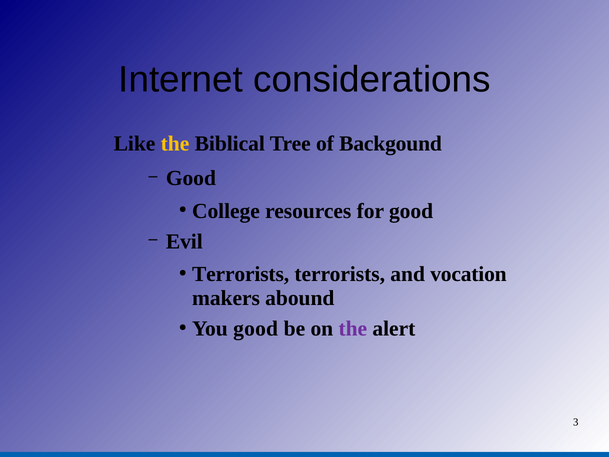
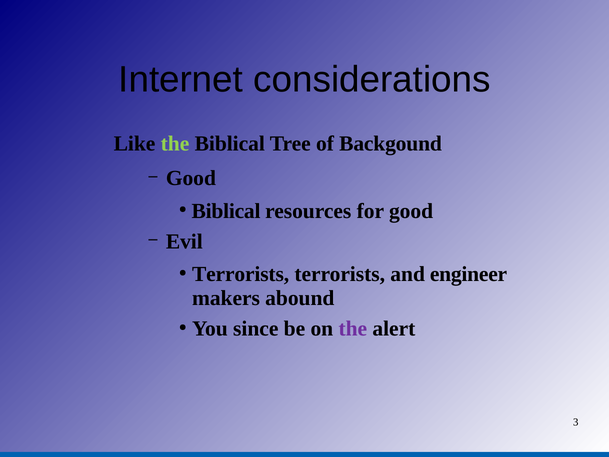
the at (175, 144) colour: yellow -> light green
College at (226, 211): College -> Biblical
vocation: vocation -> engineer
You good: good -> since
